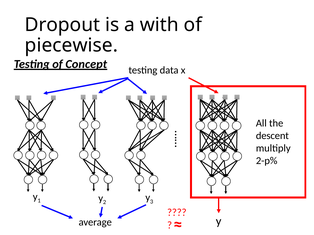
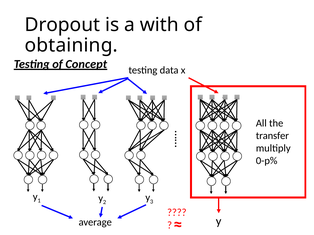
piecewise: piecewise -> obtaining
descent: descent -> transfer
2-p%: 2-p% -> 0-p%
